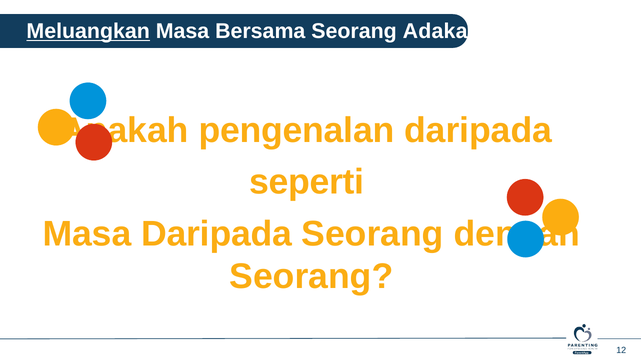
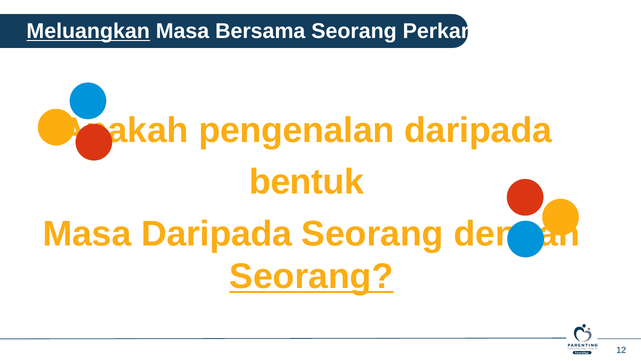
Adakah: Adakah -> Perkara
seperti: seperti -> bentuk
Seorang at (311, 276) underline: none -> present
